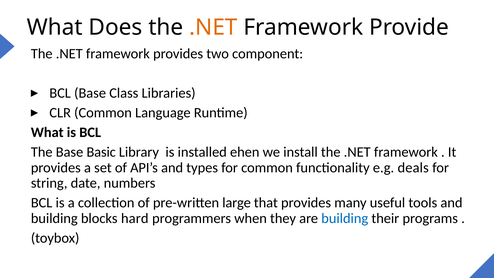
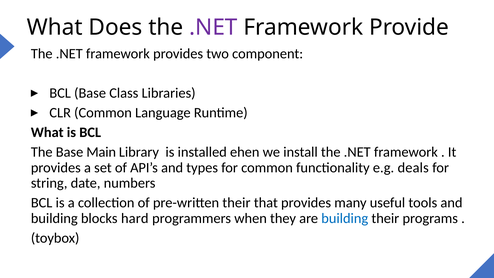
.NET at (213, 27) colour: orange -> purple
Basic: Basic -> Main
pre-written large: large -> their
